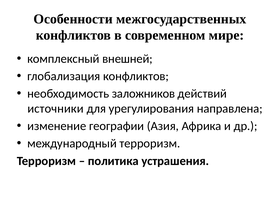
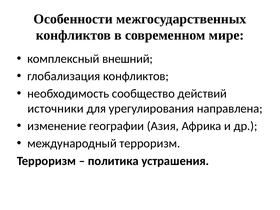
внешней: внешней -> внешний
заложников: заложников -> сообщество
